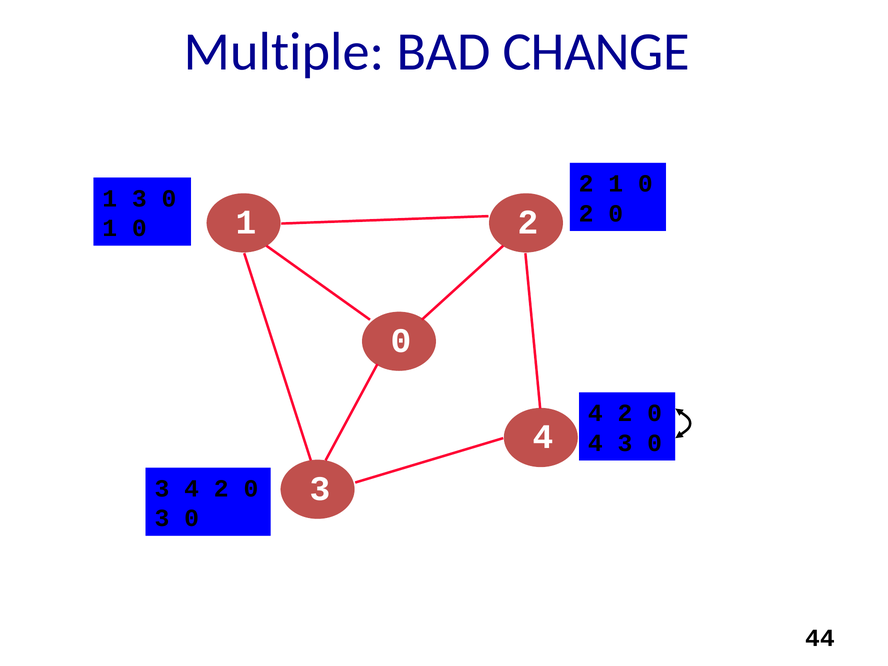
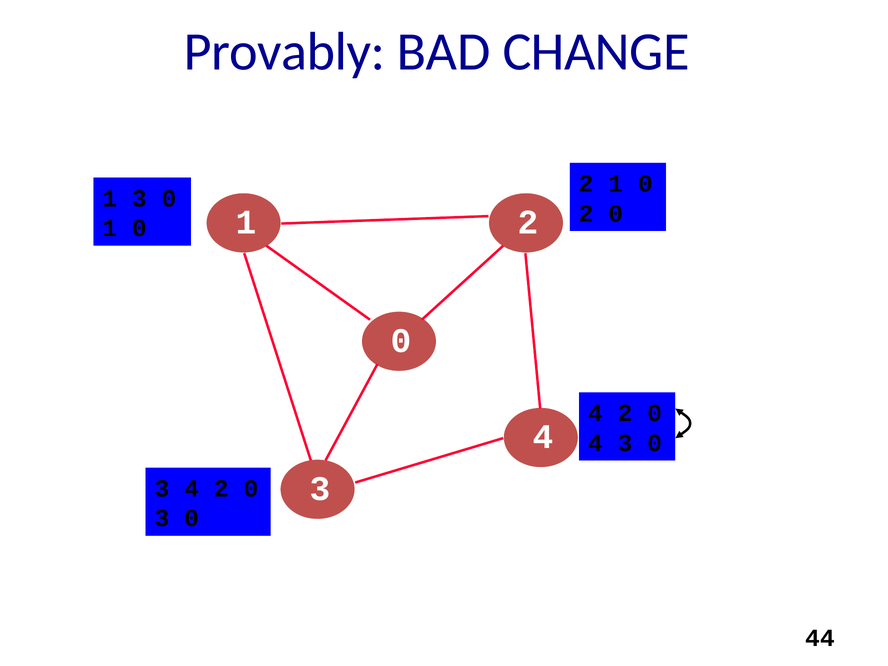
Multiple: Multiple -> Provably
